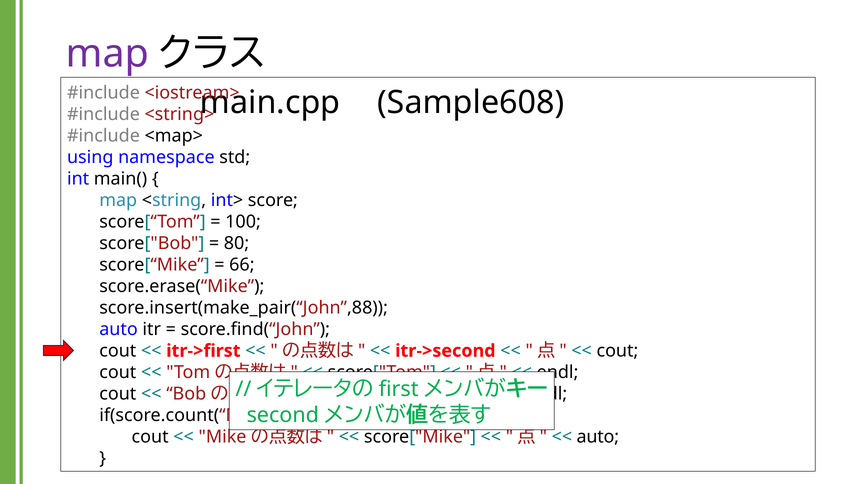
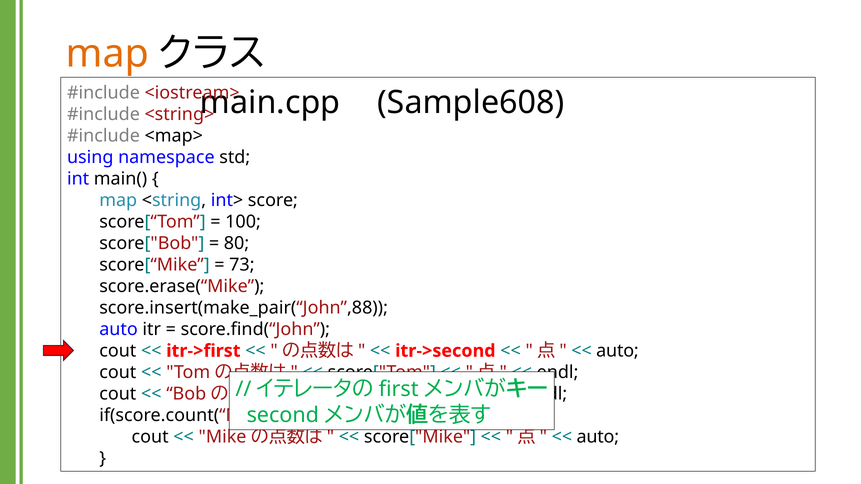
map at (107, 54) colour: purple -> orange
66: 66 -> 73
cout at (617, 351): cout -> auto
